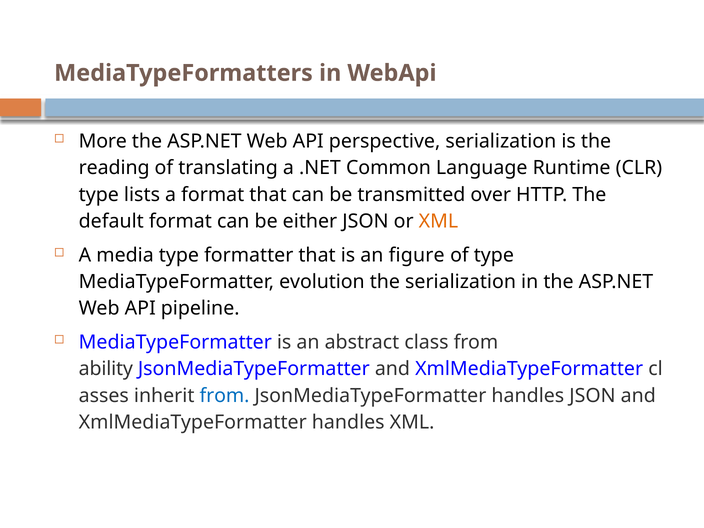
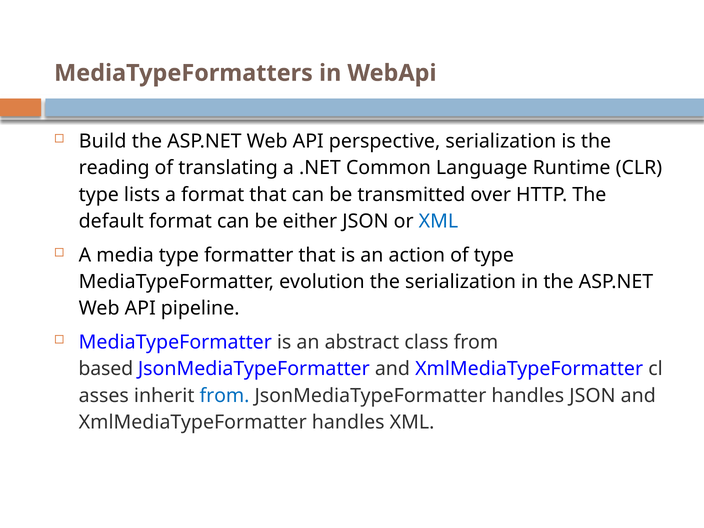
More: More -> Build
XML at (438, 221) colour: orange -> blue
figure: figure -> action
ability: ability -> based
